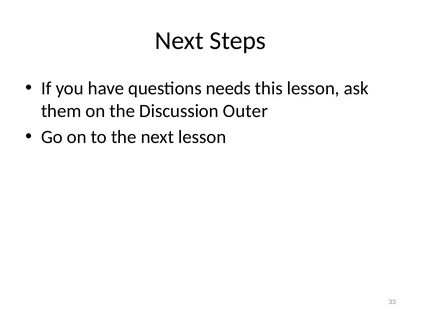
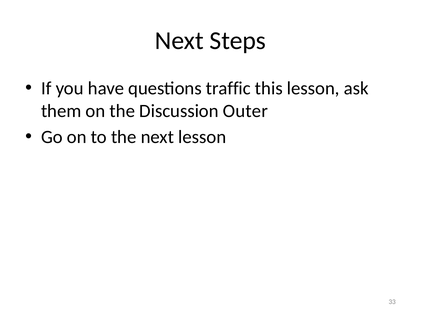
needs: needs -> traffic
